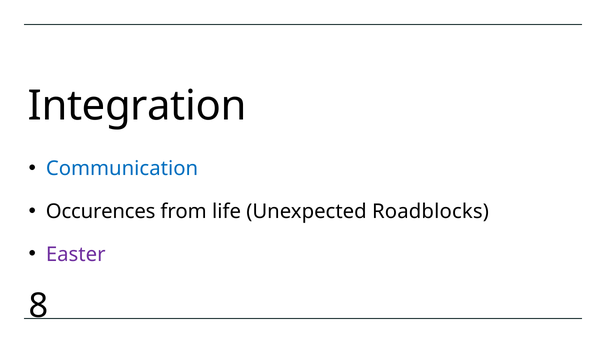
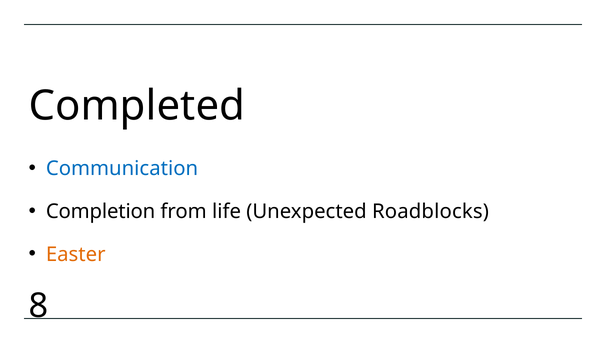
Integration: Integration -> Completed
Occurences: Occurences -> Completion
Easter colour: purple -> orange
